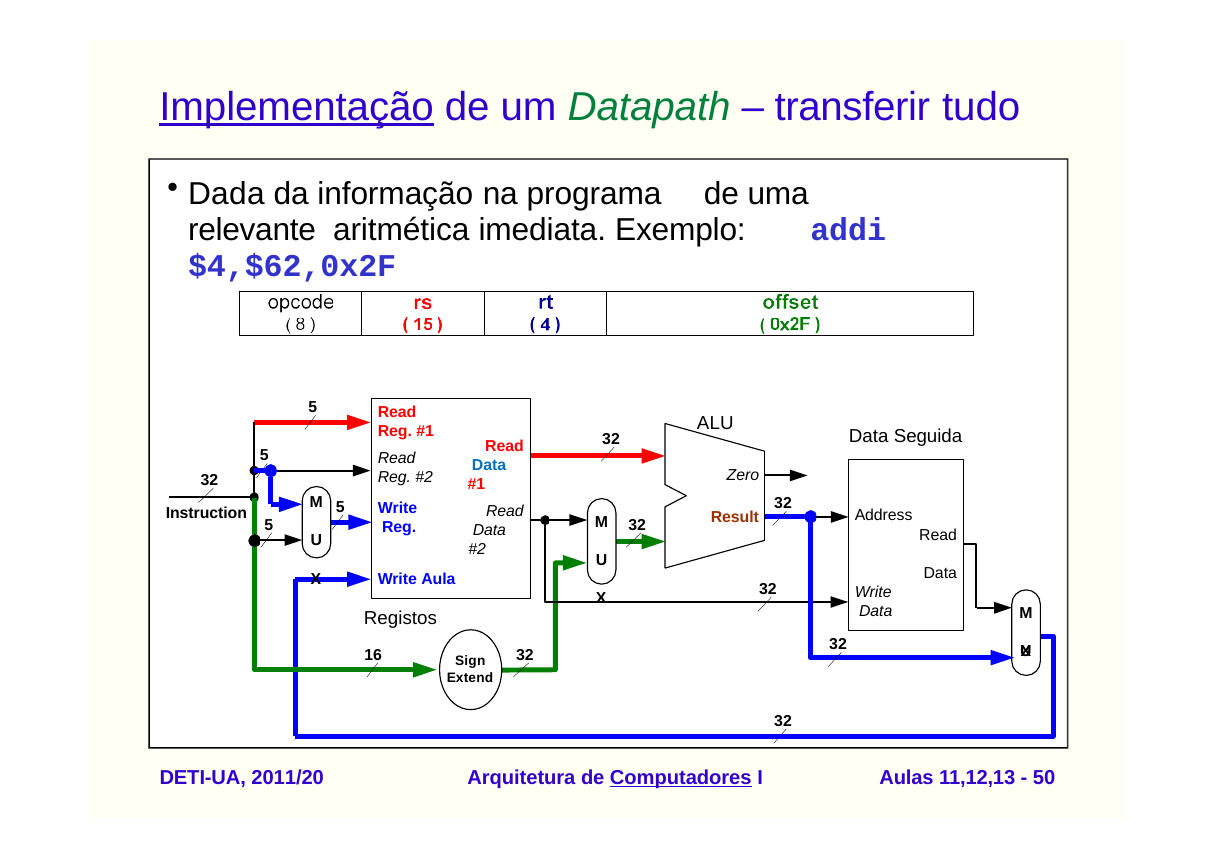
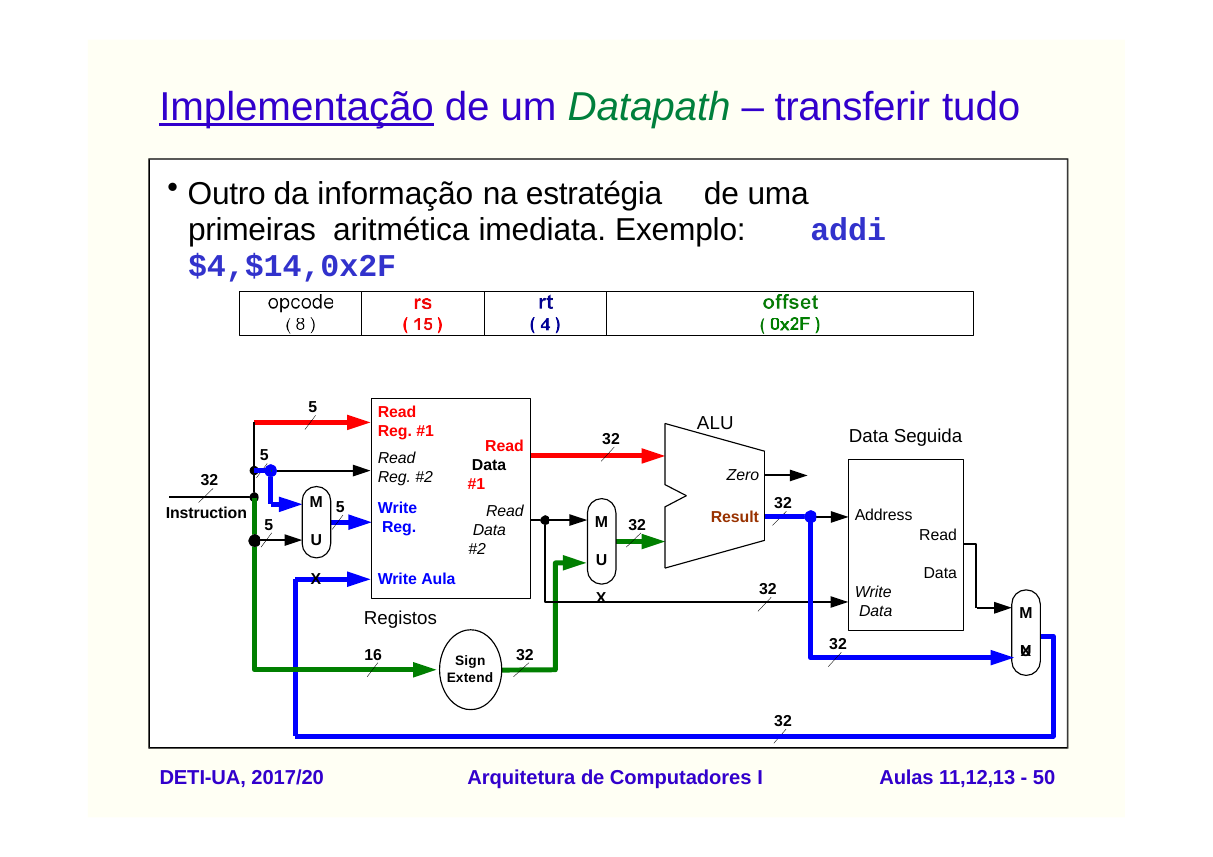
Dada: Dada -> Outro
programa: programa -> estratégia
relevante: relevante -> primeiras
$4,$62,0x2F: $4,$62,0x2F -> $4,$14,0x2F
Data at (489, 465) colour: blue -> black
2011/20: 2011/20 -> 2017/20
Computadores underline: present -> none
